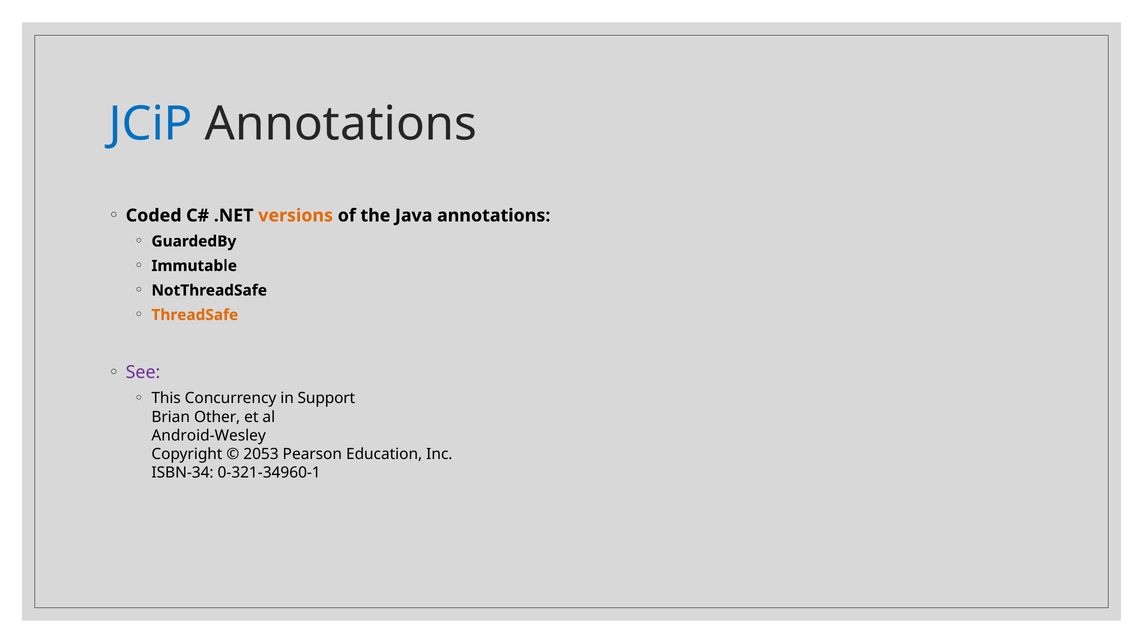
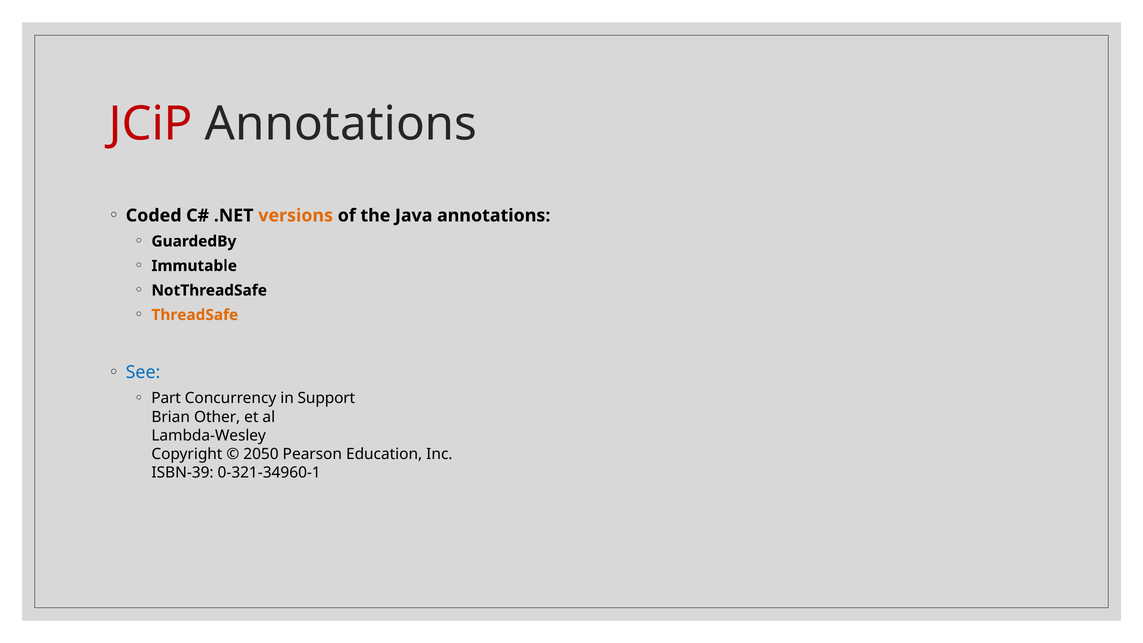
JCiP colour: blue -> red
See colour: purple -> blue
This: This -> Part
Android-Wesley: Android-Wesley -> Lambda-Wesley
2053: 2053 -> 2050
ISBN-34: ISBN-34 -> ISBN-39
